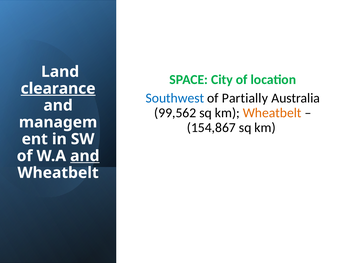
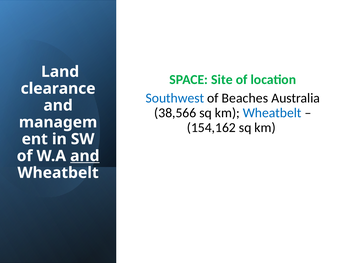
City: City -> Site
clearance underline: present -> none
Partially: Partially -> Beaches
99,562: 99,562 -> 38,566
Wheatbelt at (272, 113) colour: orange -> blue
154,867: 154,867 -> 154,162
